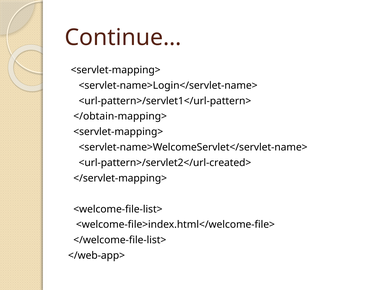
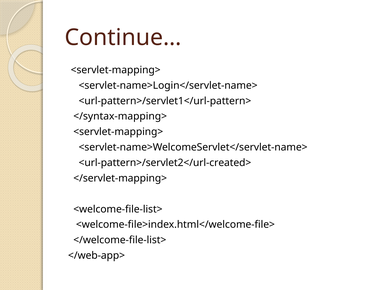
</obtain-mapping>: </obtain-mapping> -> </syntax-mapping>
